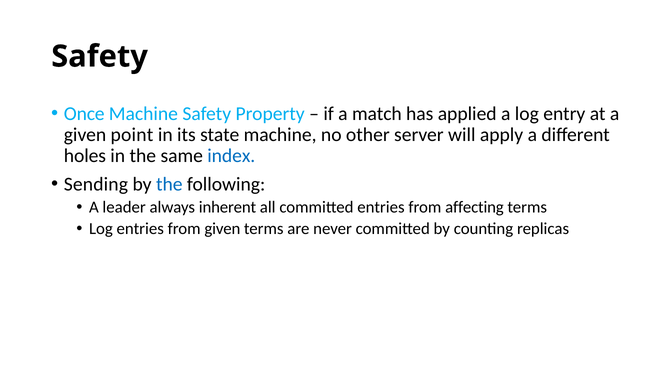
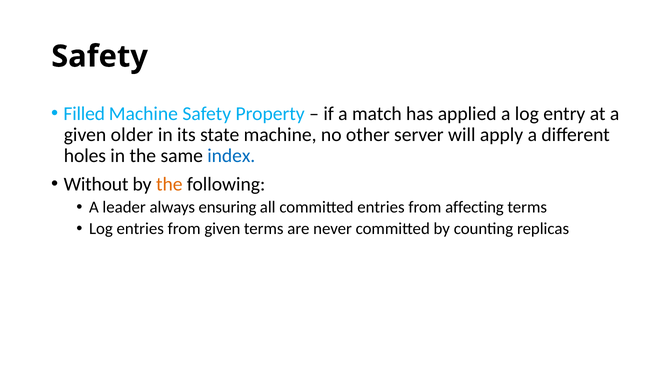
Once: Once -> Filled
point: point -> older
Sending: Sending -> Without
the at (169, 184) colour: blue -> orange
inherent: inherent -> ensuring
